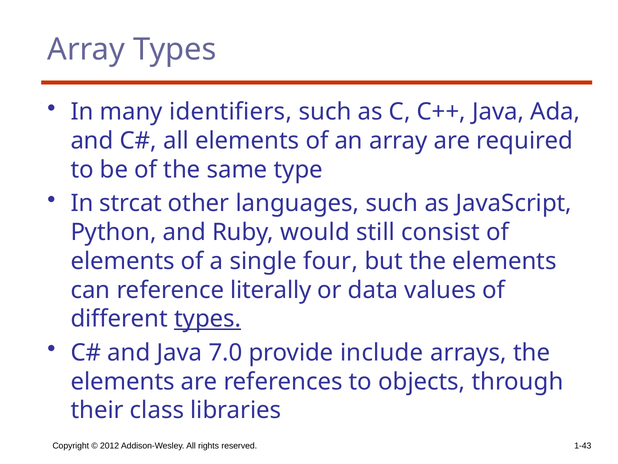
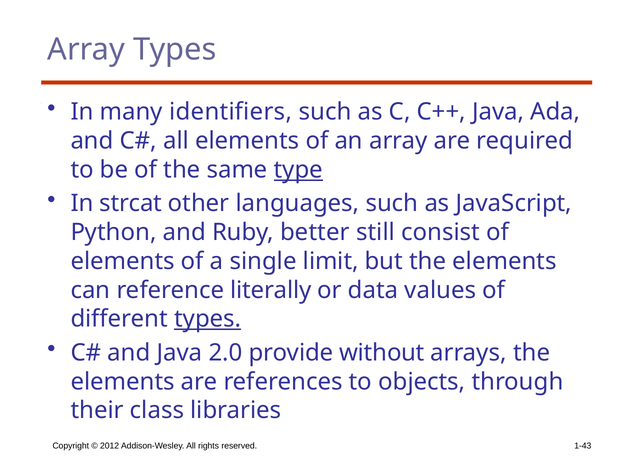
type underline: none -> present
would: would -> better
four: four -> limit
7.0: 7.0 -> 2.0
include: include -> without
